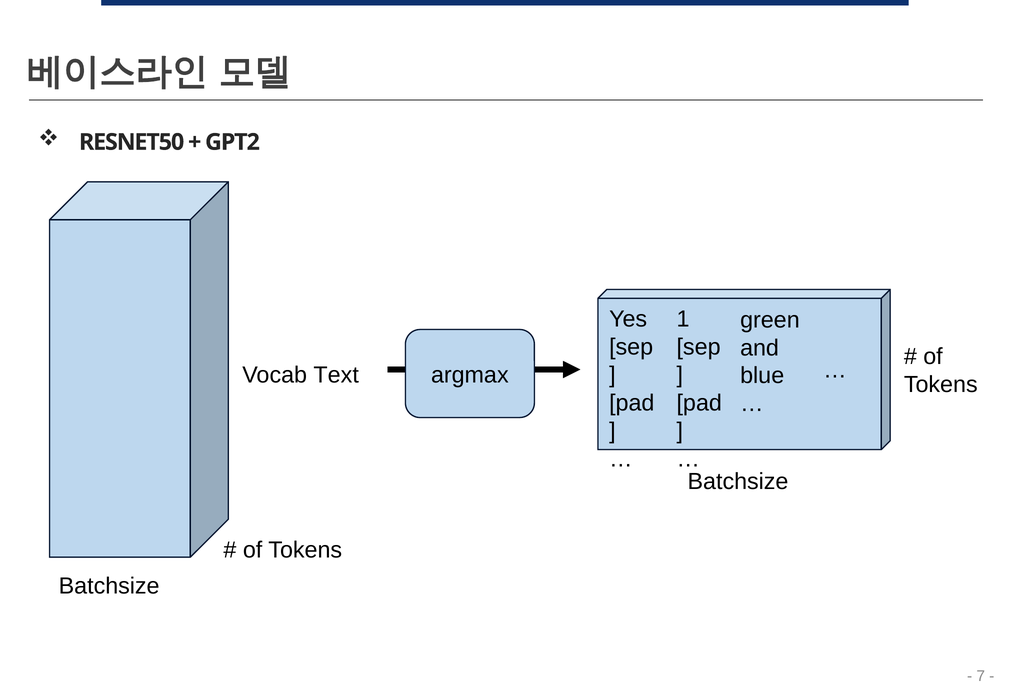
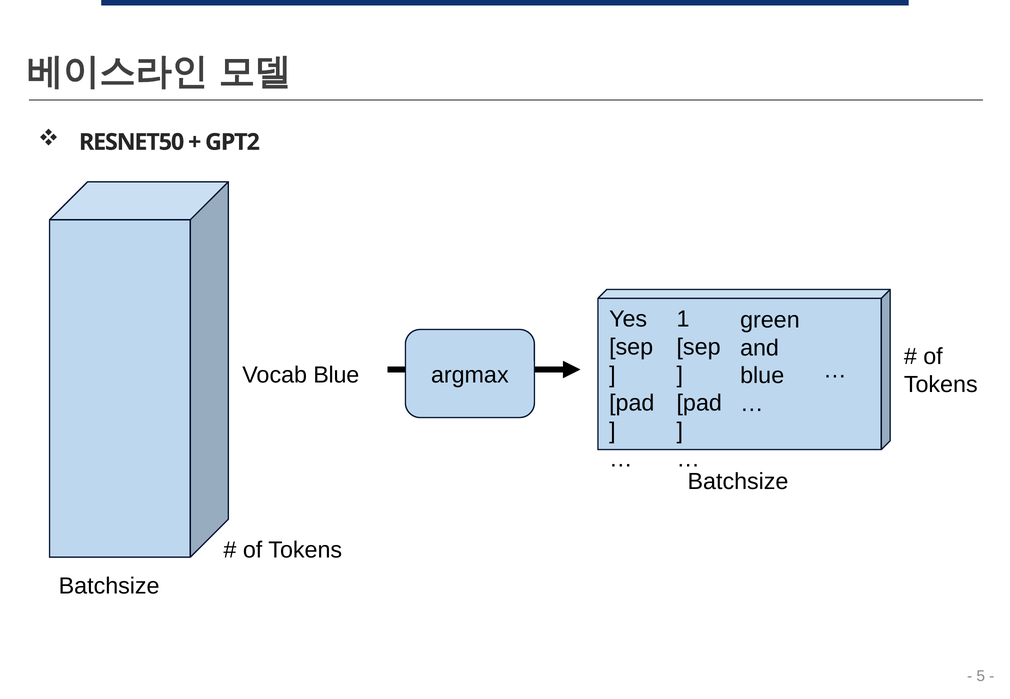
Vocab Text: Text -> Blue
7: 7 -> 5
